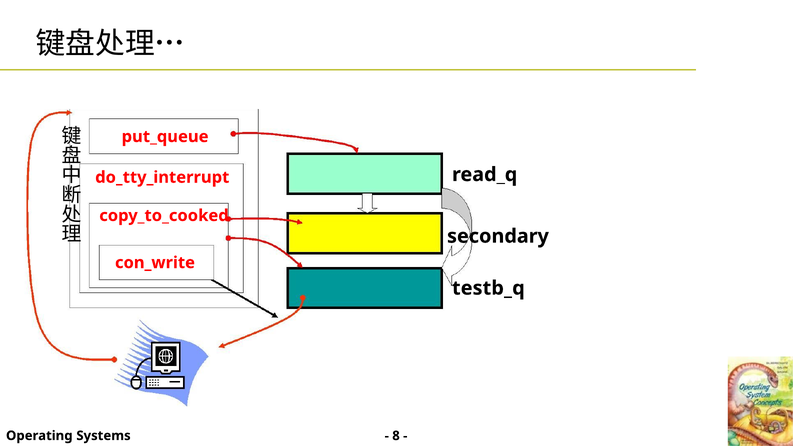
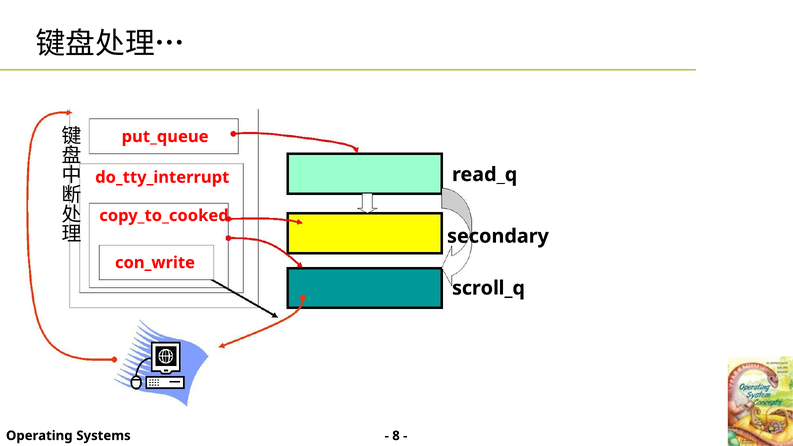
testb_q: testb_q -> scroll_q
